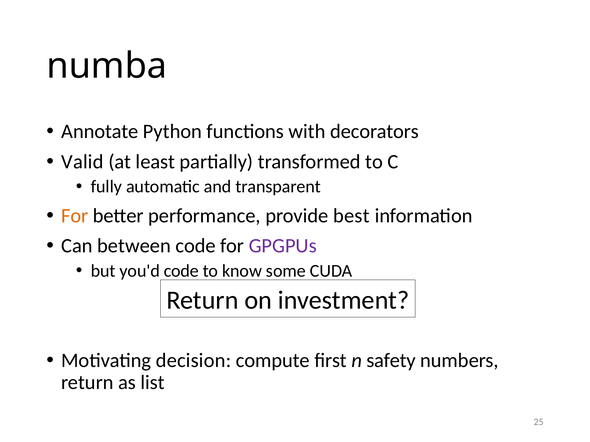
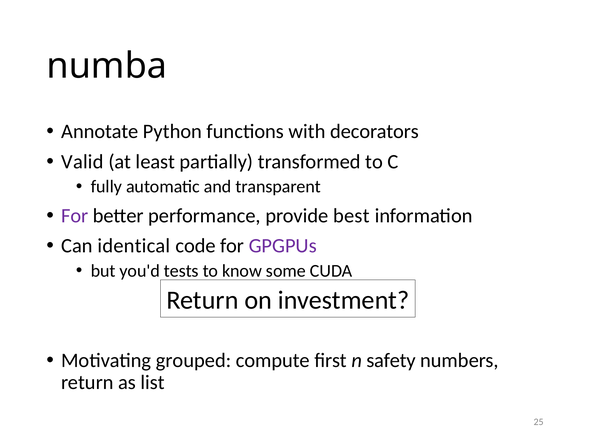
For at (75, 216) colour: orange -> purple
between: between -> identical
you'd code: code -> tests
decision: decision -> grouped
